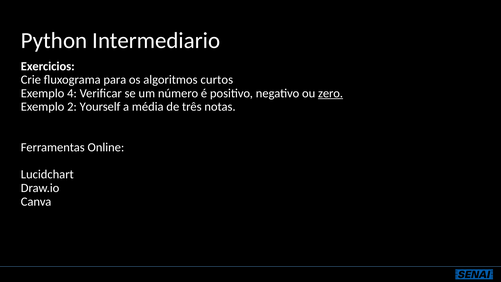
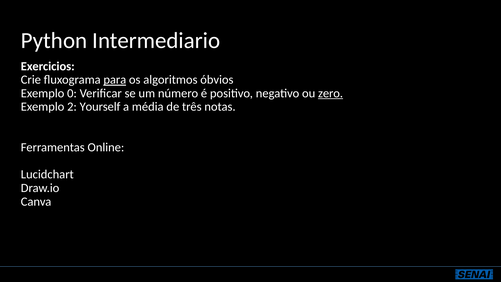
para underline: none -> present
curtos: curtos -> óbvios
4: 4 -> 0
